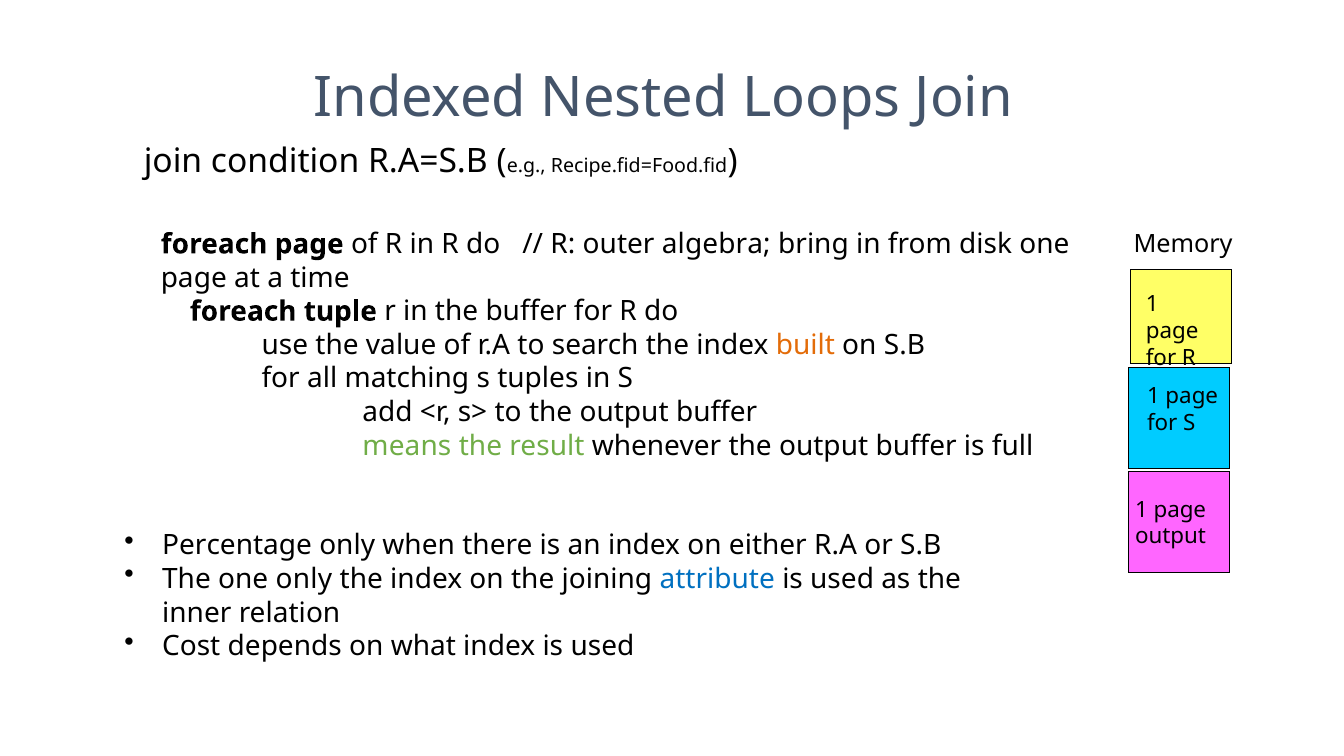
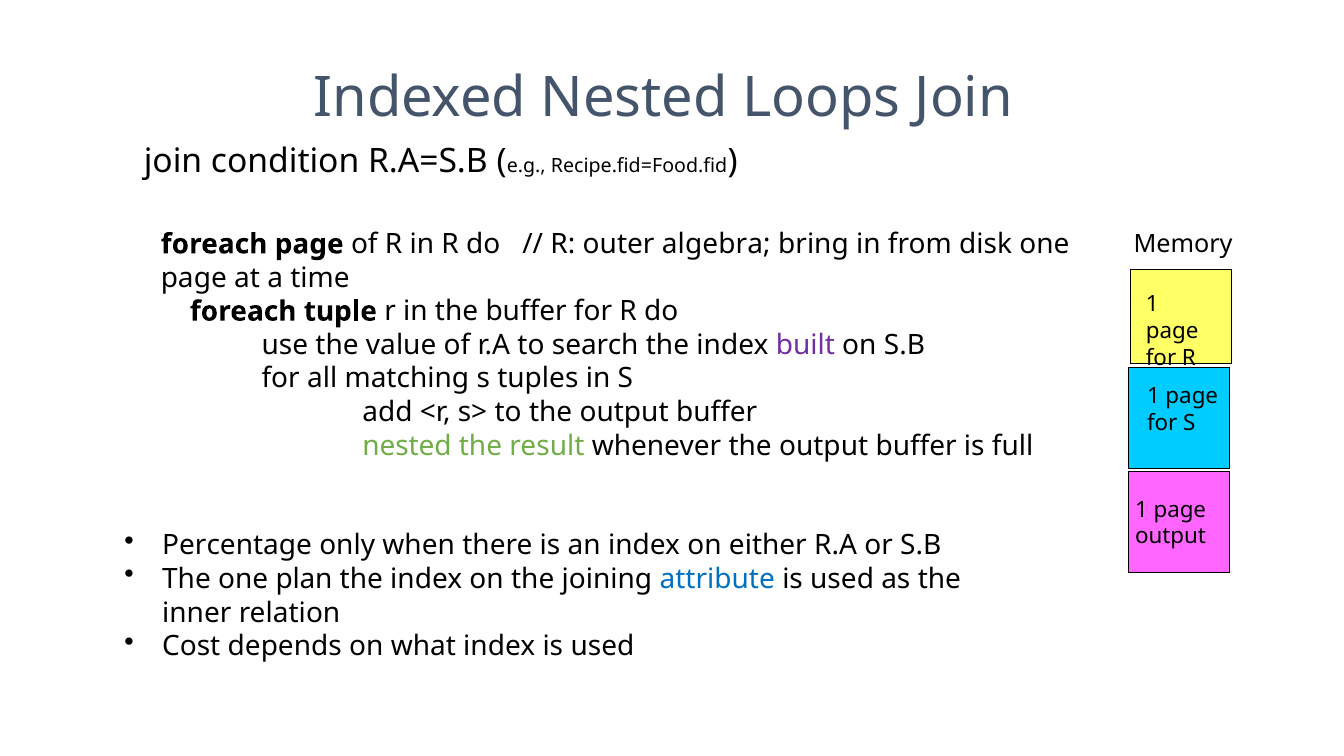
built colour: orange -> purple
means at (407, 446): means -> nested
one only: only -> plan
